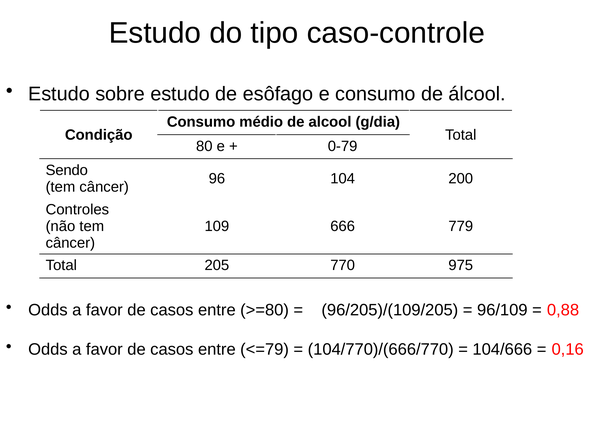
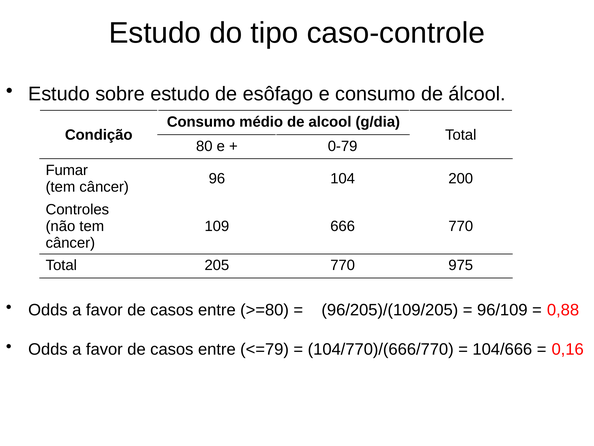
Sendo: Sendo -> Fumar
666 779: 779 -> 770
